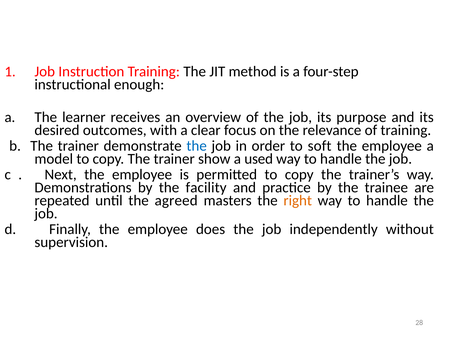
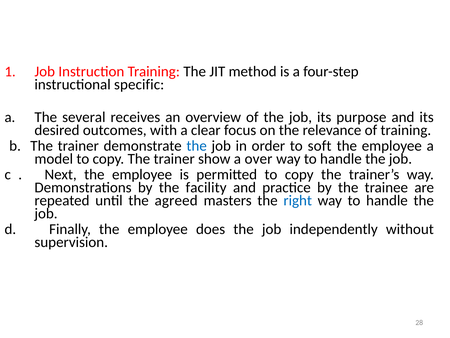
enough: enough -> specific
learner: learner -> several
used: used -> over
right colour: orange -> blue
